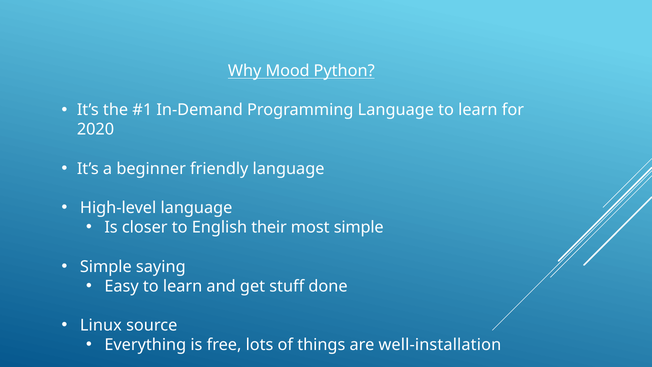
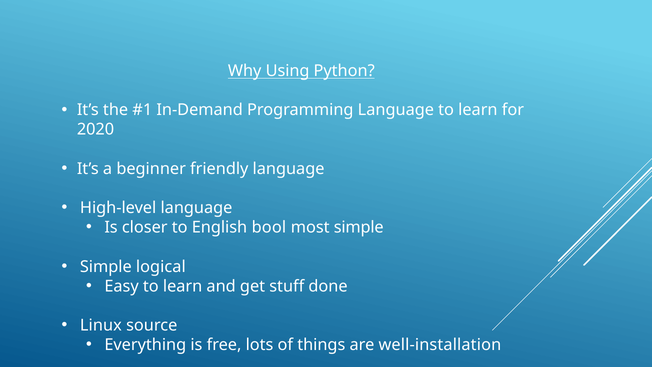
Mood: Mood -> Using
their: their -> bool
saying: saying -> logical
